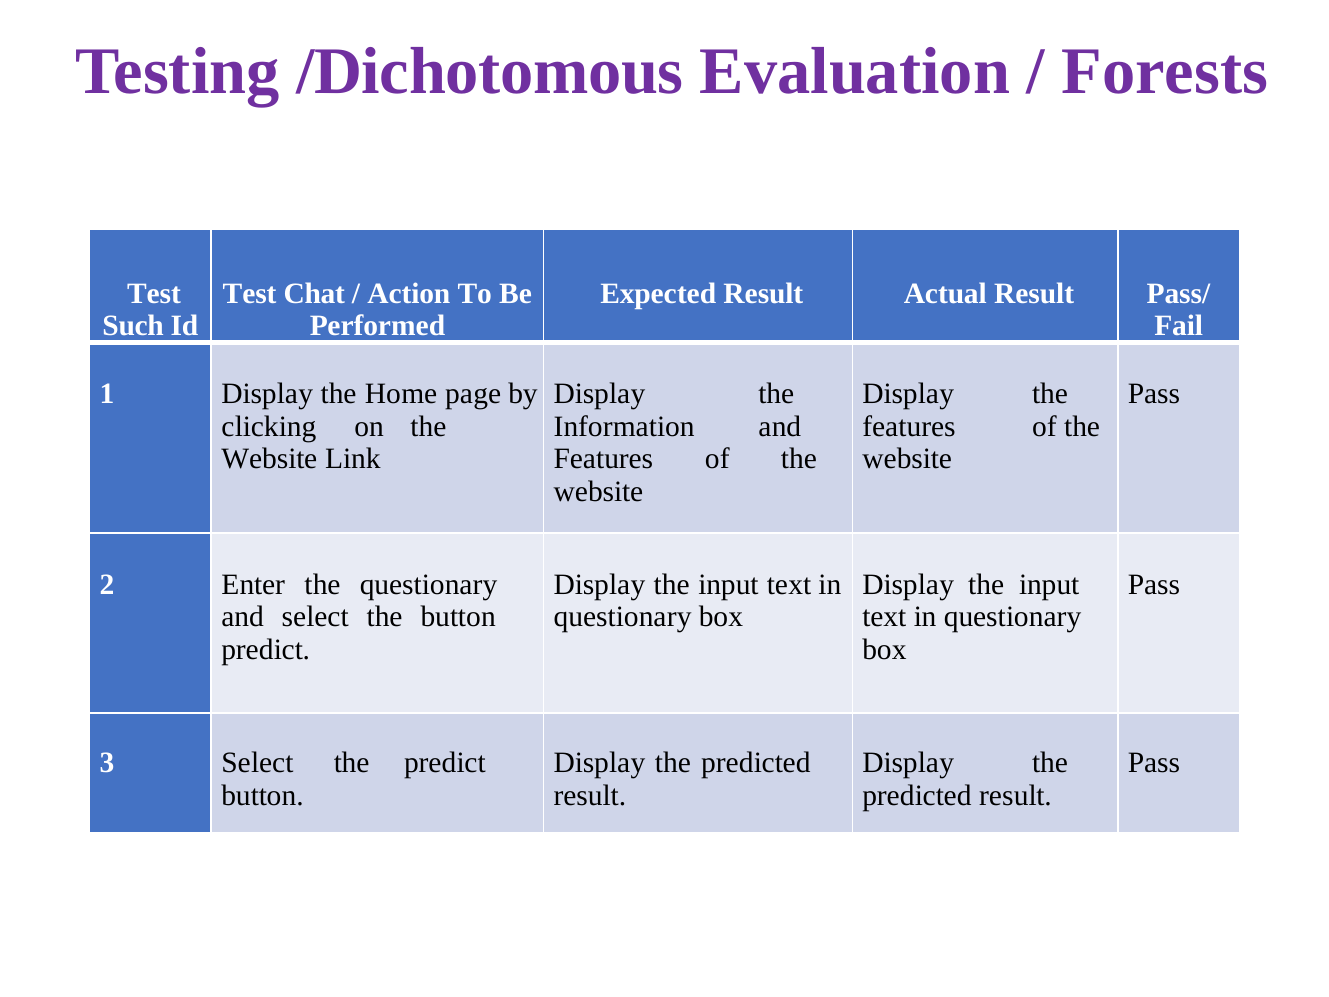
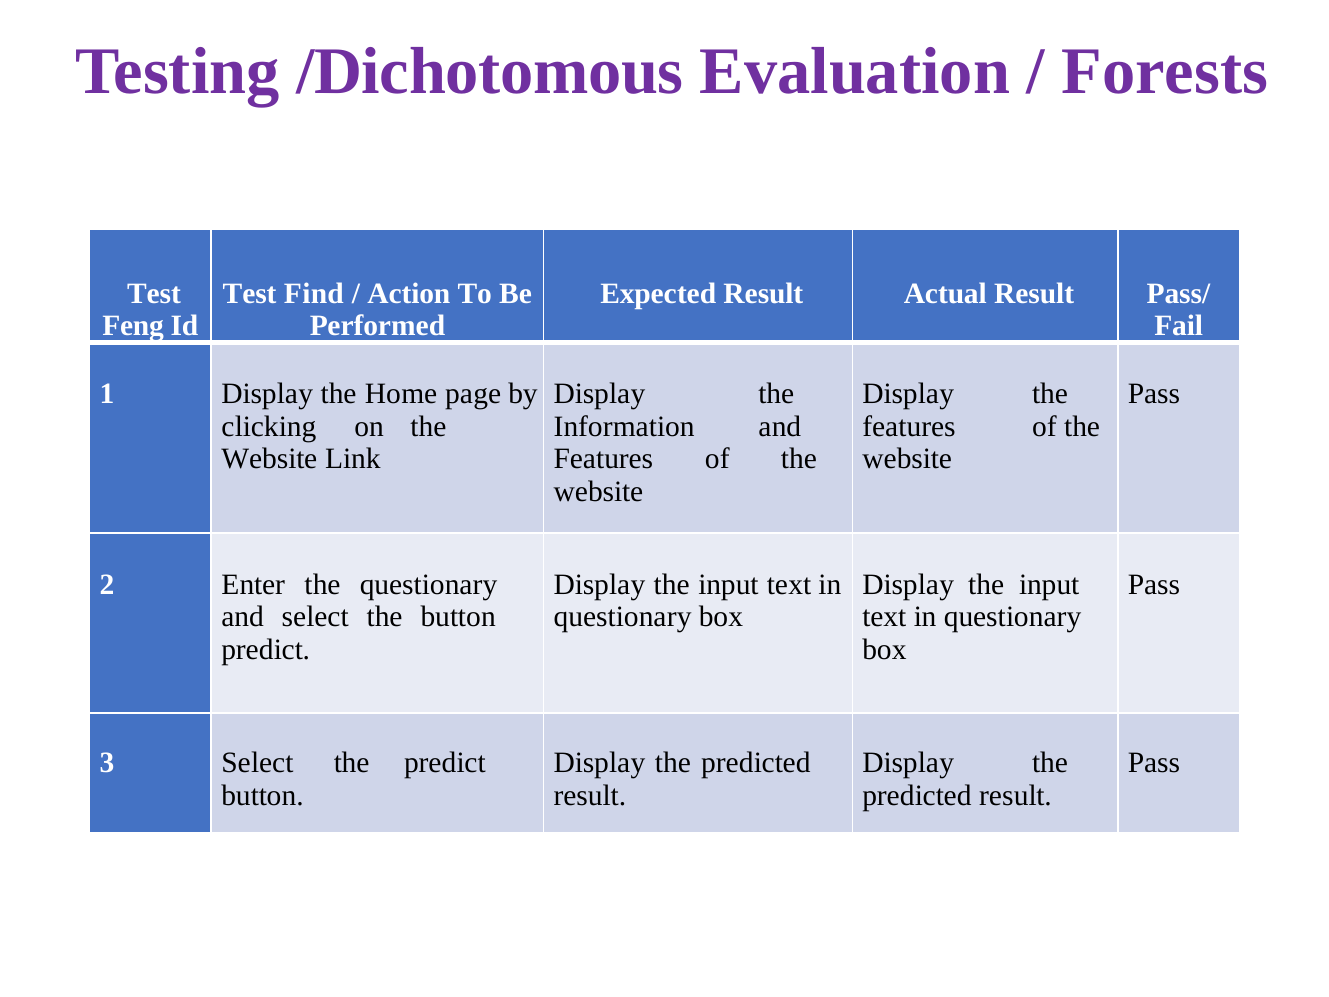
Chat: Chat -> Find
Such: Such -> Feng
